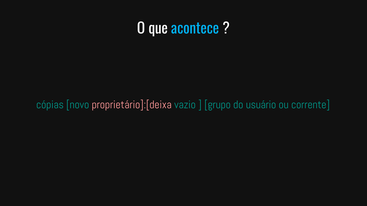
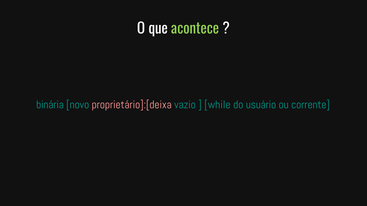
acontece colour: light blue -> light green
cópias: cópias -> binária
grupo: grupo -> while
